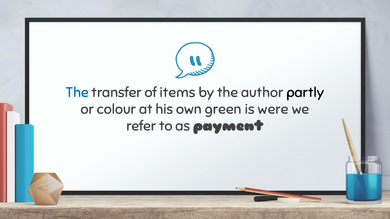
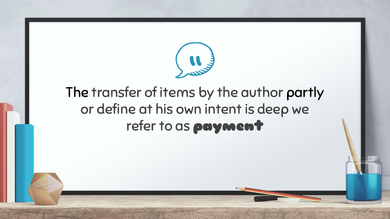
The at (77, 93) colour: blue -> black
colour: colour -> define
green: green -> intent
were: were -> deep
